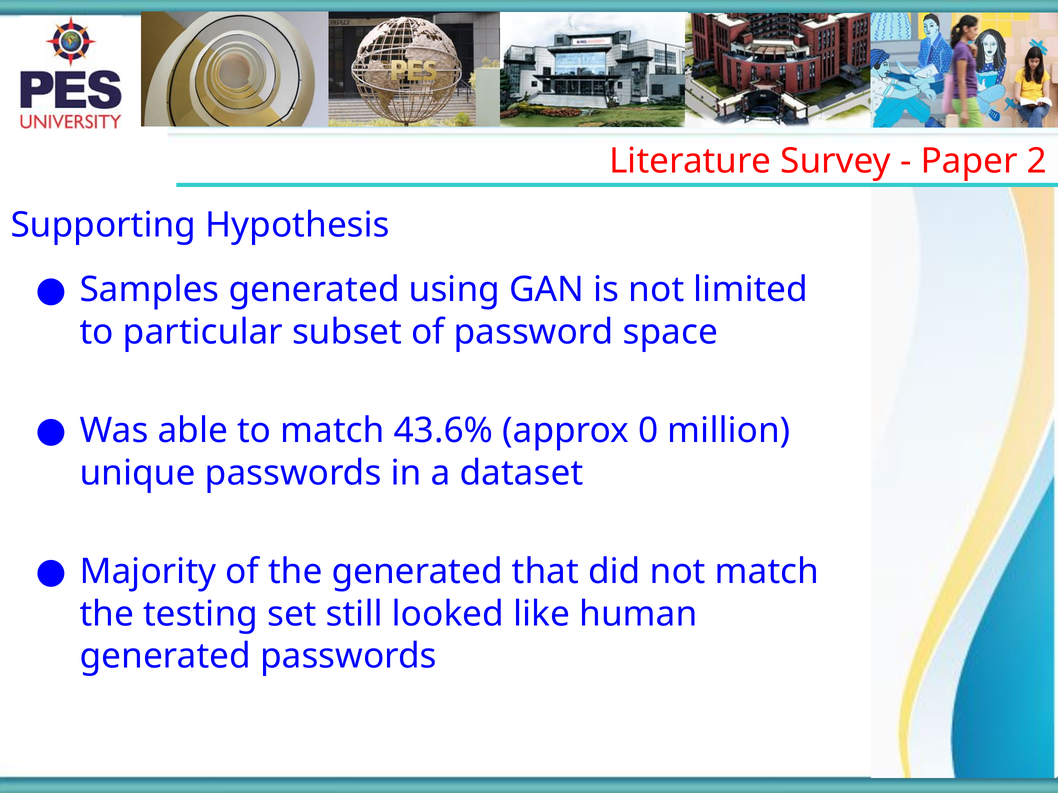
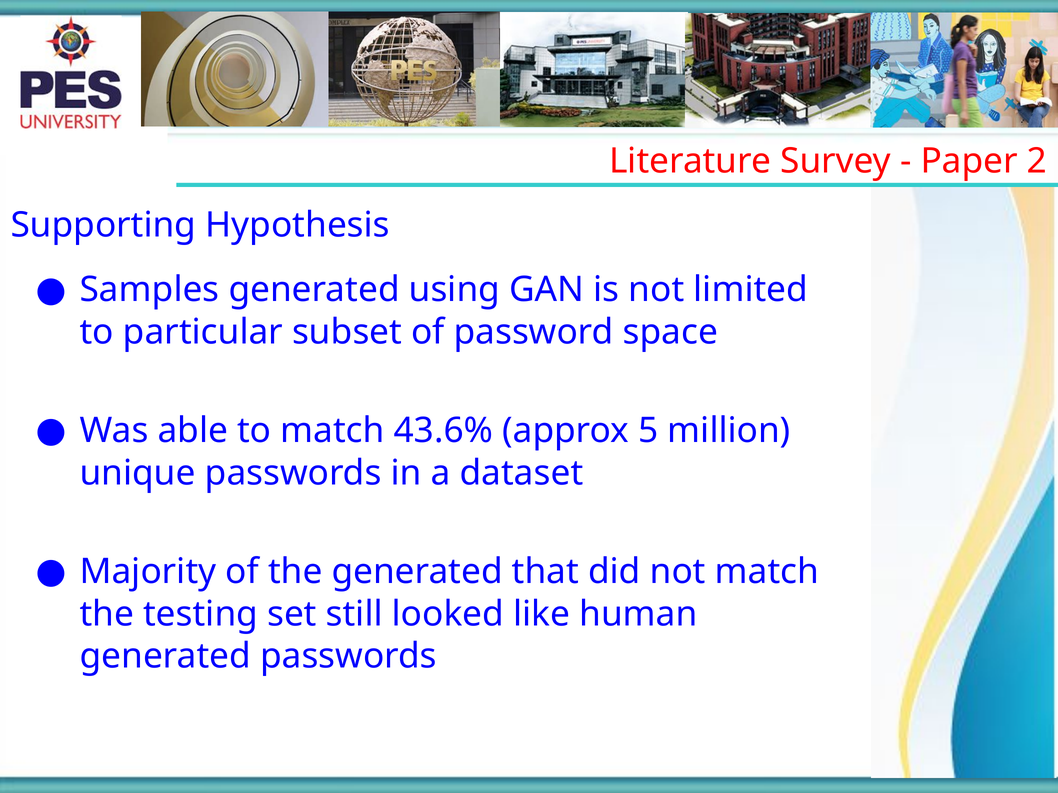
0: 0 -> 5
